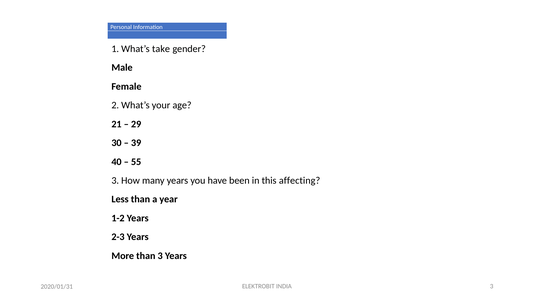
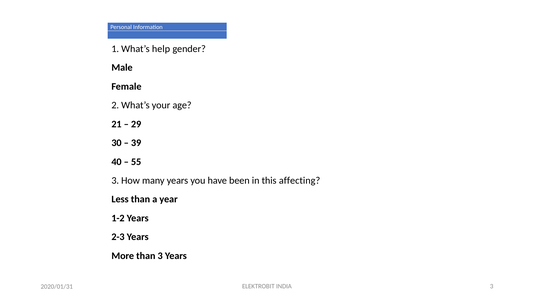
take: take -> help
